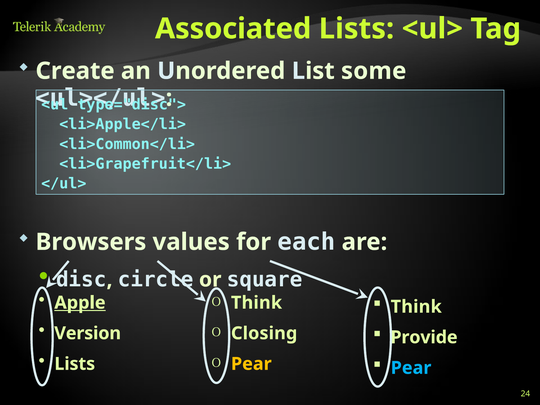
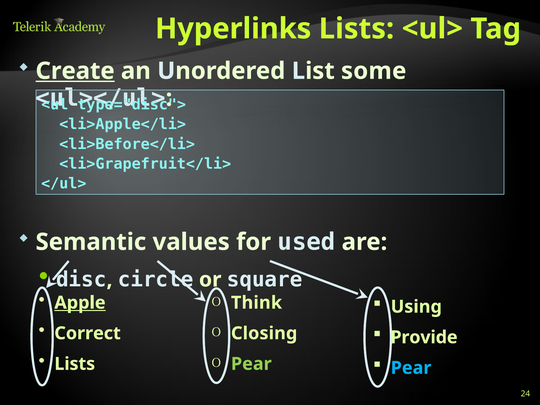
Associated: Associated -> Hyperlinks
Create underline: none -> present
<li>Common</li>: <li>Common</li> -> <li>Before</li>
Browsers: Browsers -> Semantic
each: each -> used
Think at (416, 307): Think -> Using
Version: Version -> Correct
Pear at (251, 364) colour: yellow -> light green
